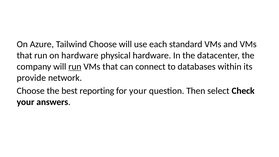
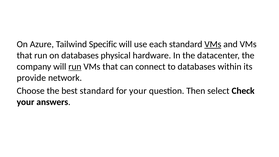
Tailwind Choose: Choose -> Specific
VMs at (213, 44) underline: none -> present
on hardware: hardware -> databases
best reporting: reporting -> standard
